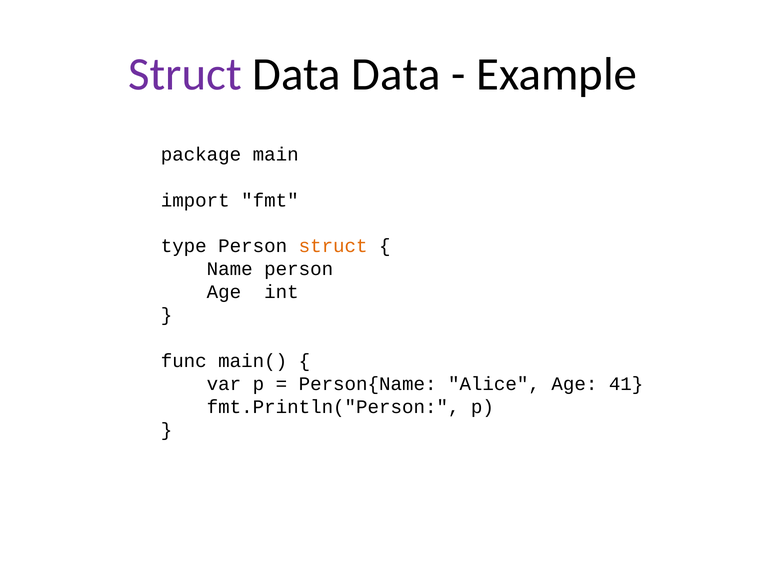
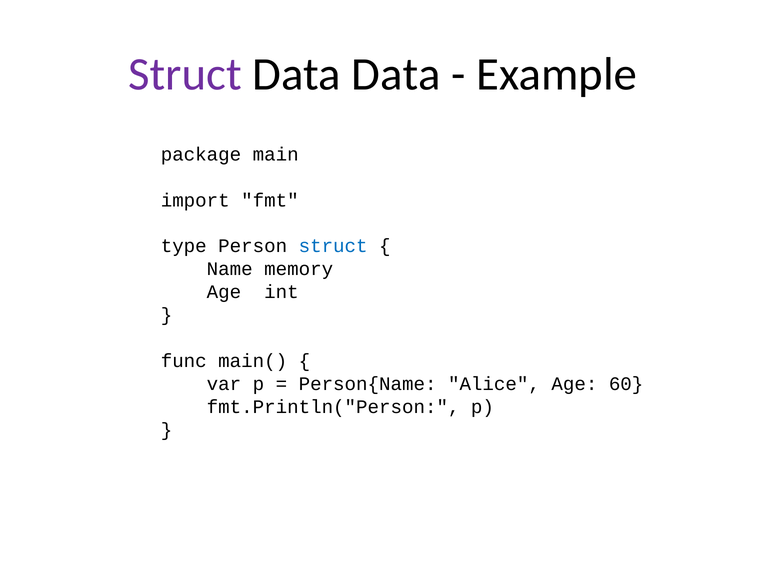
struct at (333, 246) colour: orange -> blue
Name person: person -> memory
41: 41 -> 60
